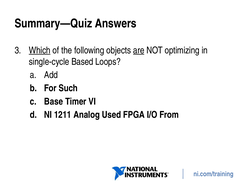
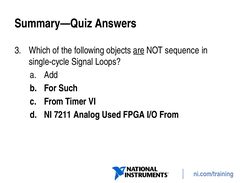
Which underline: present -> none
optimizing: optimizing -> sequence
Based: Based -> Signal
Base at (54, 102): Base -> From
1211: 1211 -> 7211
